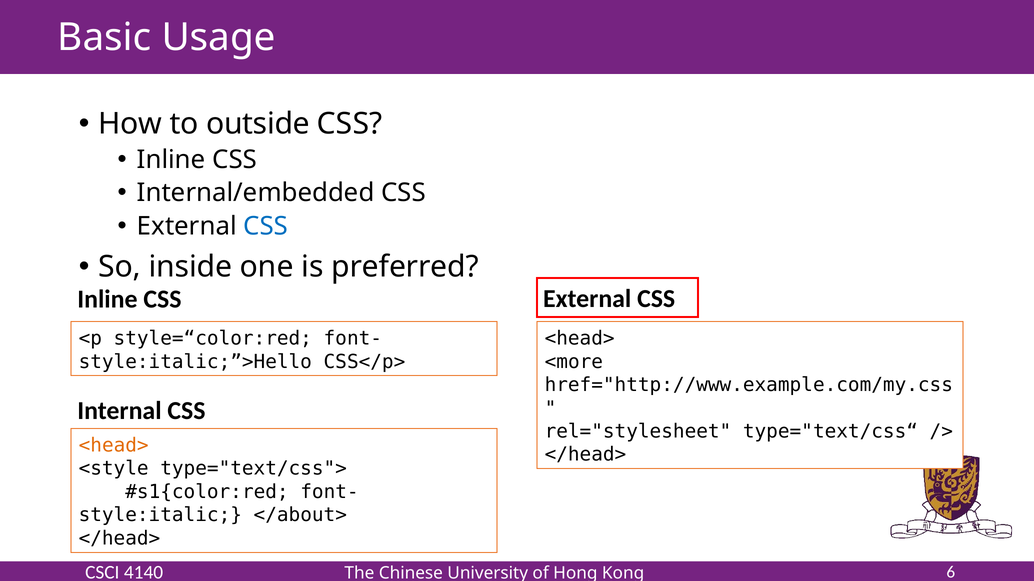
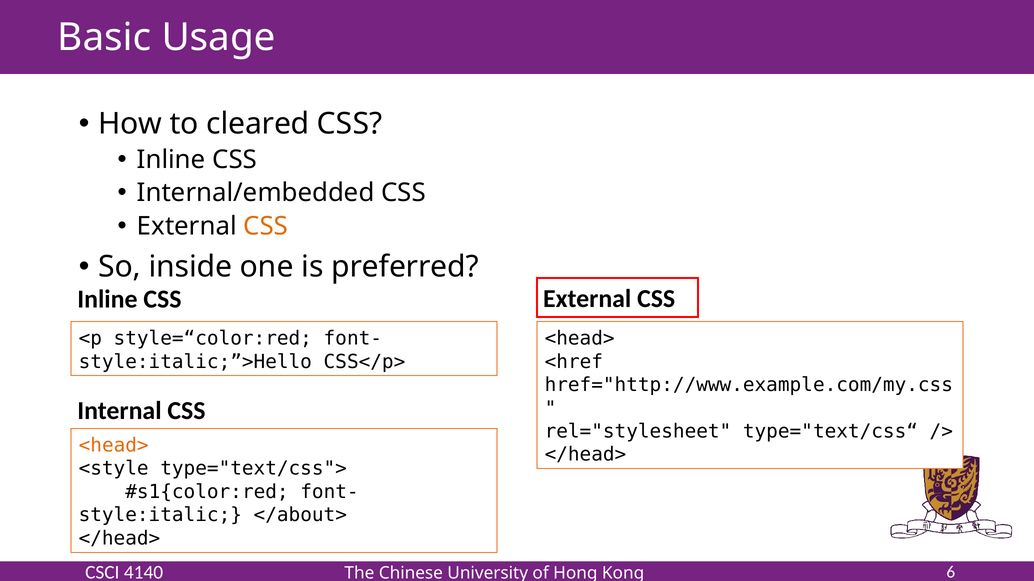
outside: outside -> cleared
CSS at (266, 226) colour: blue -> orange
<more: <more -> <href
